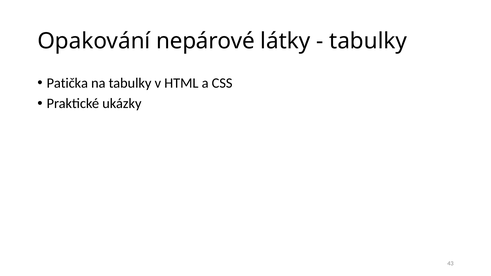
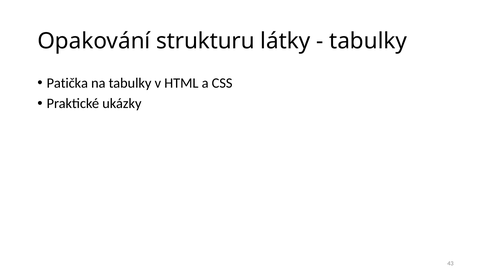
nepárové: nepárové -> strukturu
